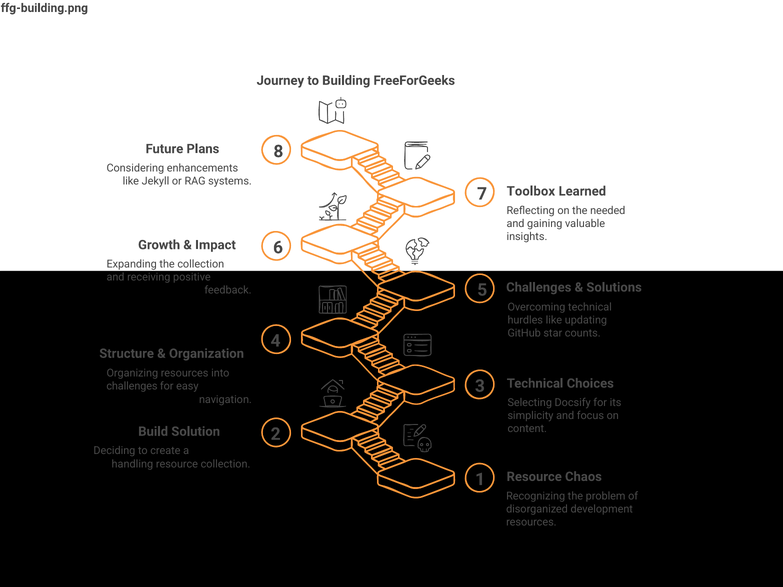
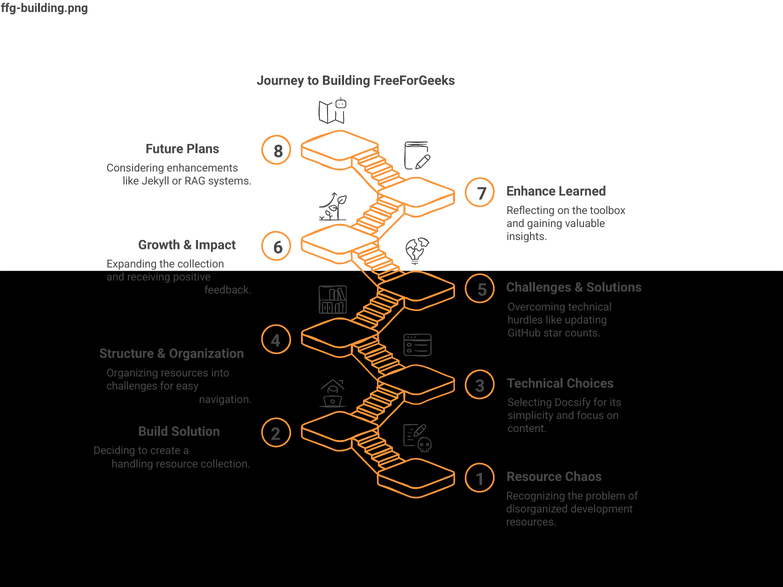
Toolbox: Toolbox -> Enhance
needed: needed -> toolbox
